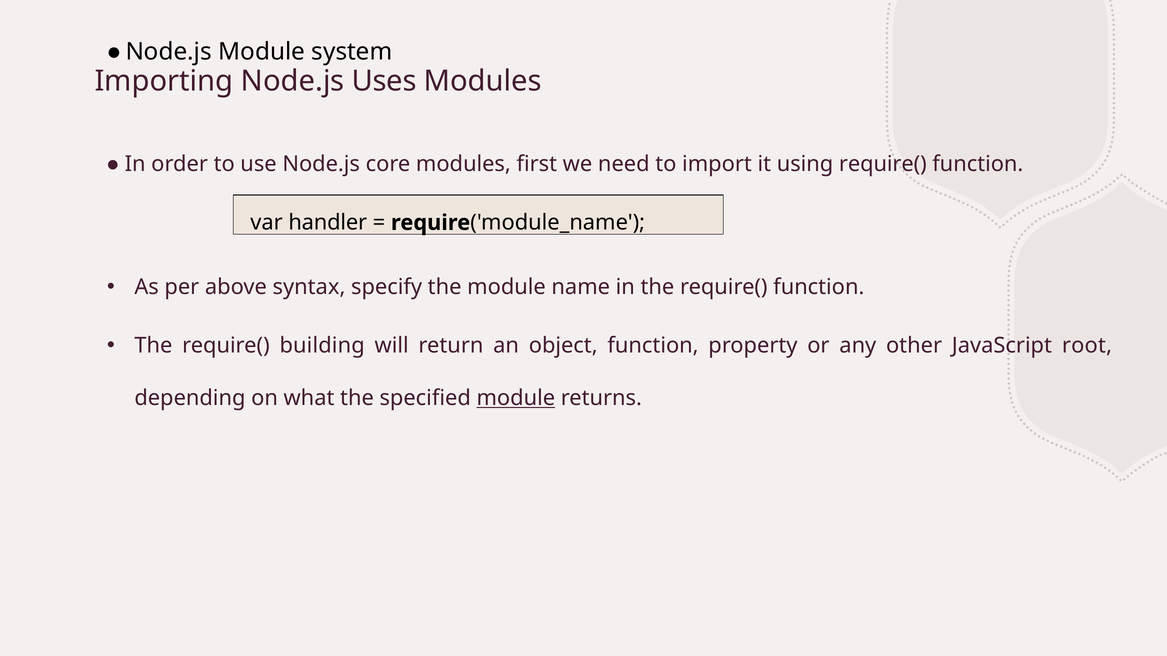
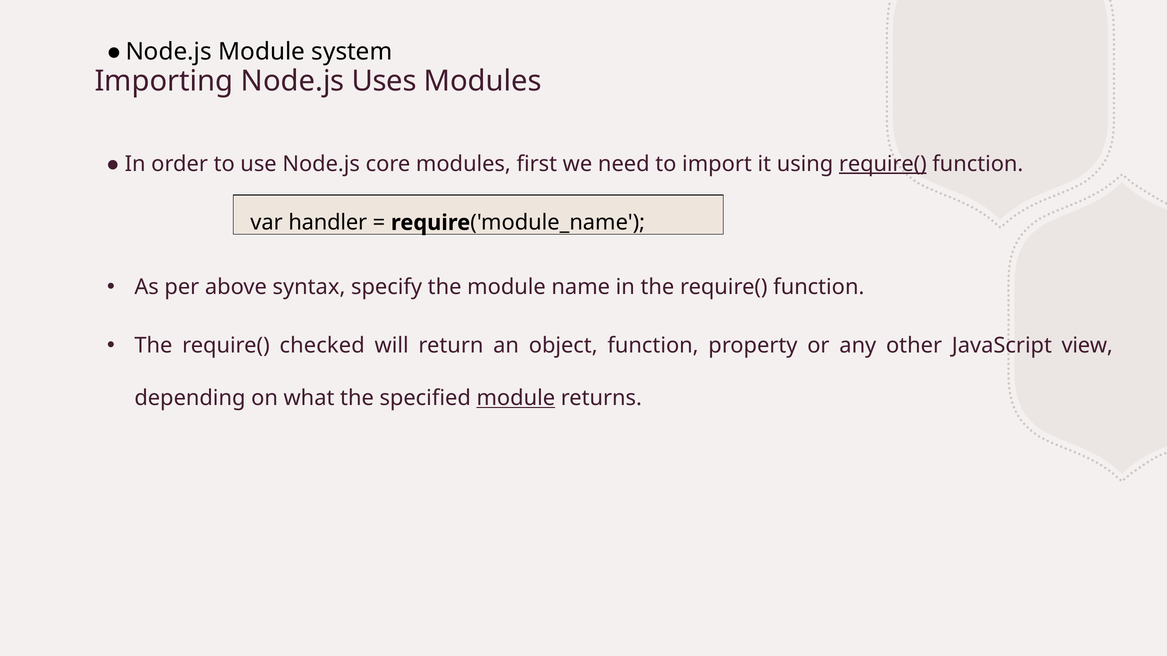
require( at (883, 164) underline: none -> present
building: building -> checked
root: root -> view
